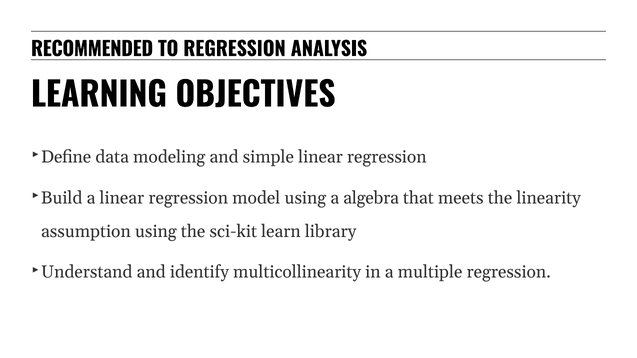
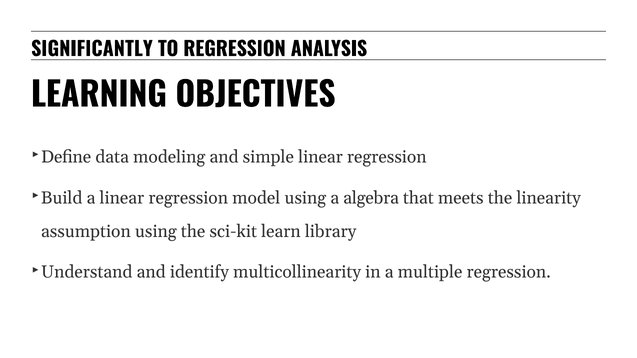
RECOMMENDED: RECOMMENDED -> SIGNIFICANTLY
